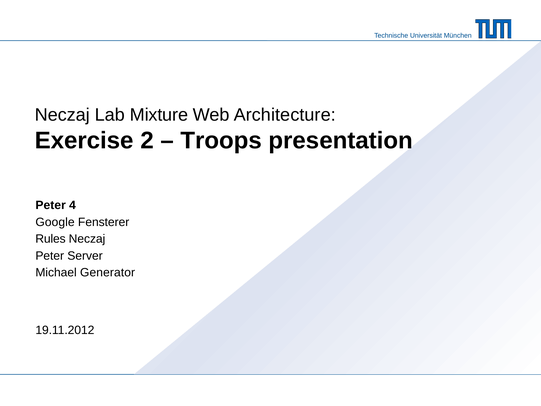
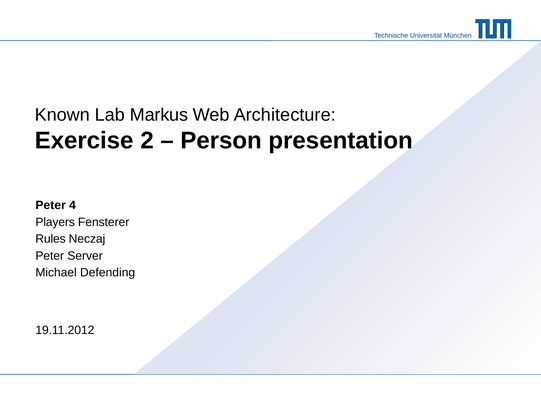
Neczaj at (62, 115): Neczaj -> Known
Mixture: Mixture -> Markus
Troops: Troops -> Person
Google: Google -> Players
Generator: Generator -> Defending
